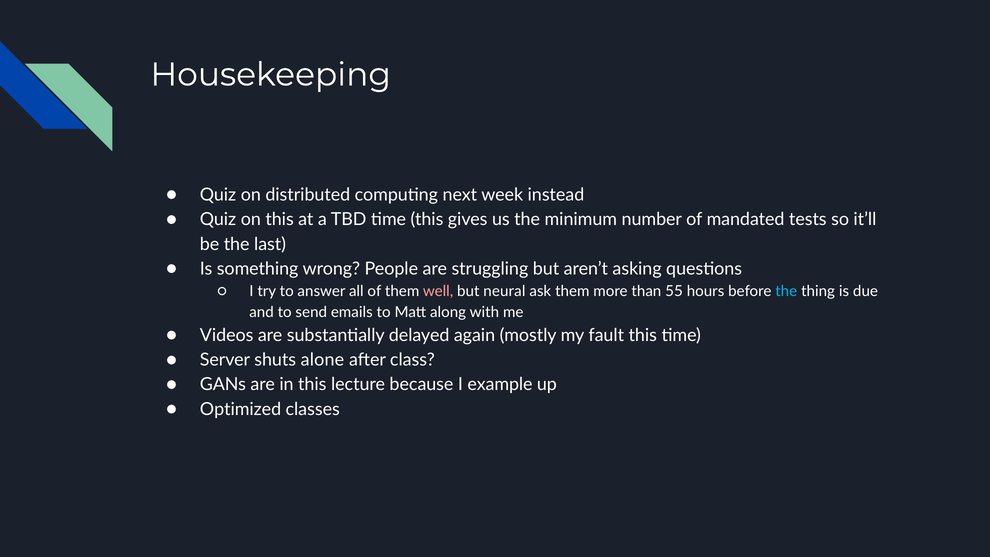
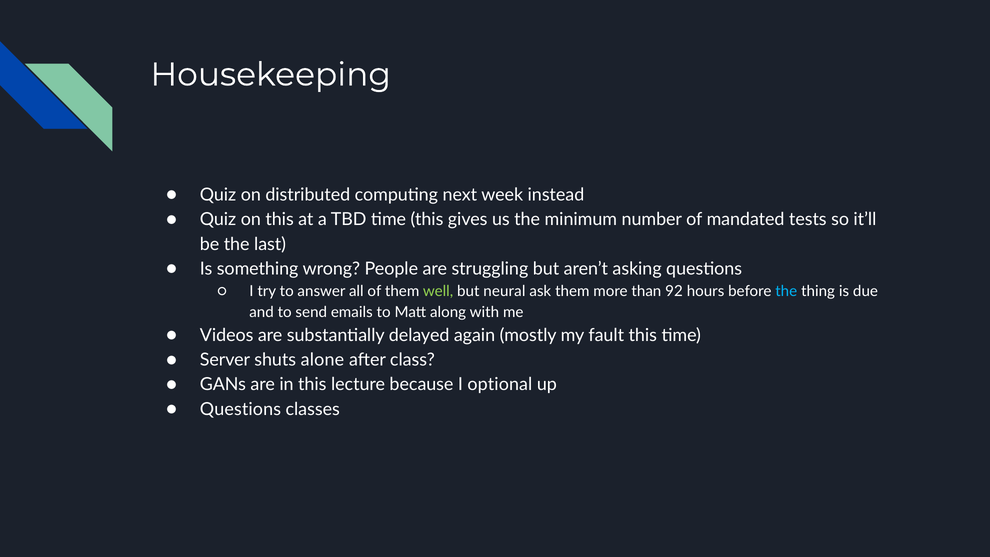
well colour: pink -> light green
55: 55 -> 92
example: example -> optional
Optimized at (241, 409): Optimized -> Questions
